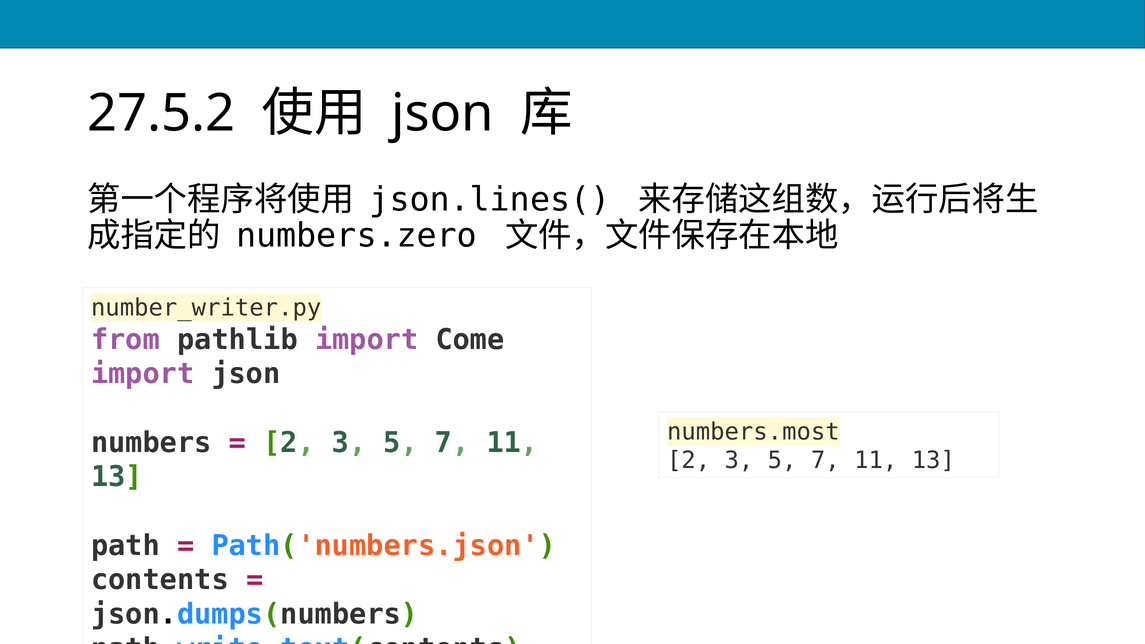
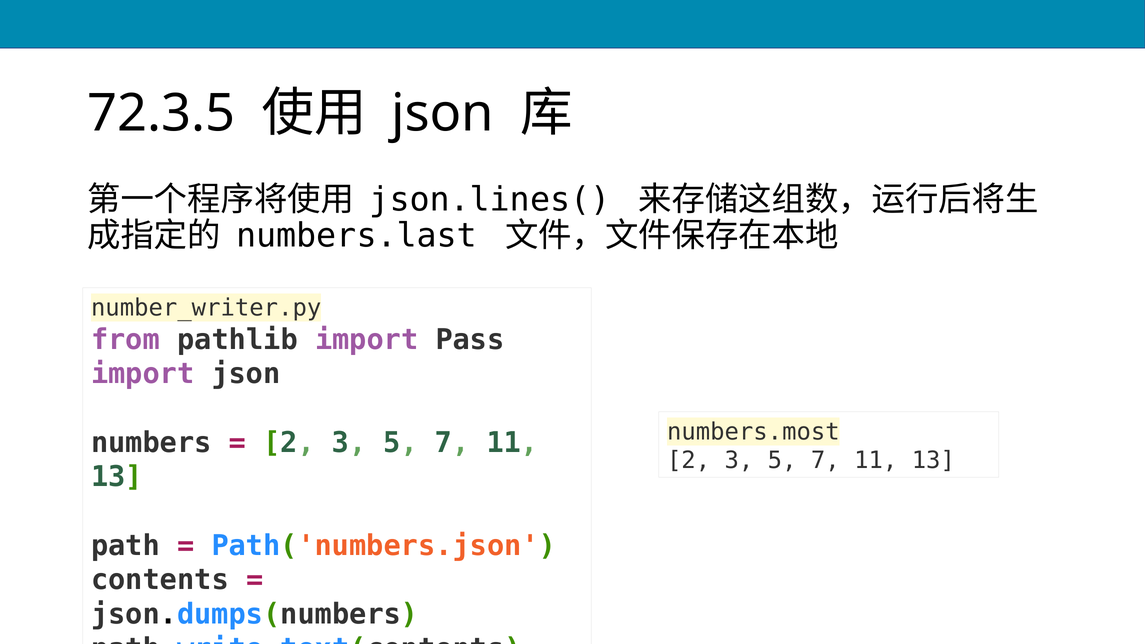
27.5.2: 27.5.2 -> 72.3.5
numbers.zero: numbers.zero -> numbers.last
Come: Come -> Pass
